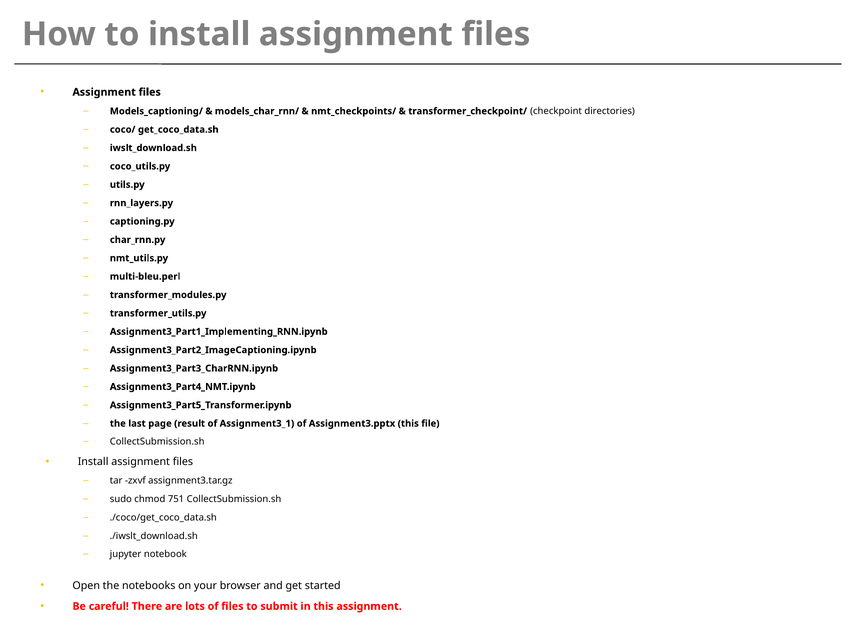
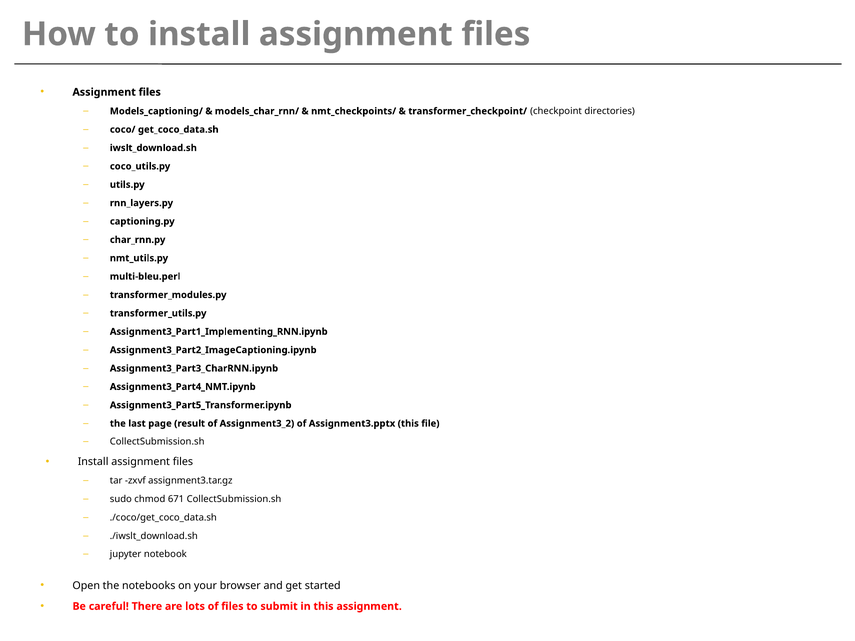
Assignment3_1: Assignment3_1 -> Assignment3_2
751: 751 -> 671
